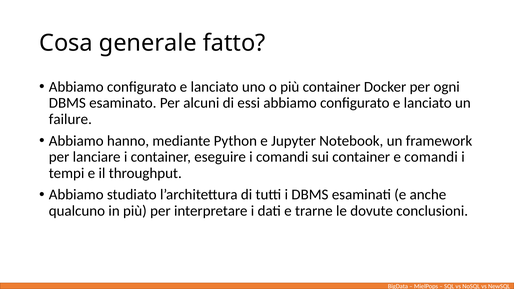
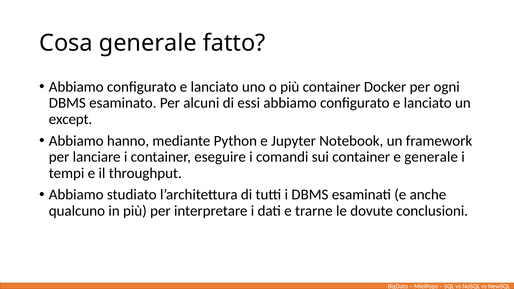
failure: failure -> except
e comandi: comandi -> generale
